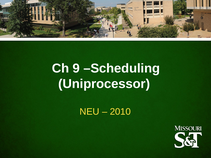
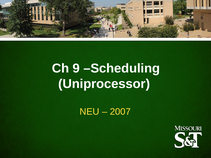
2010: 2010 -> 2007
